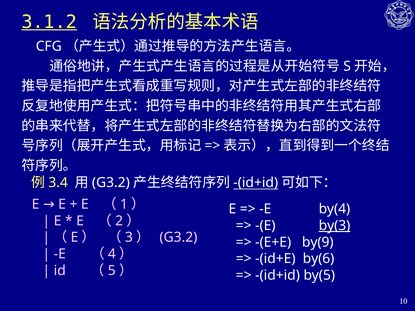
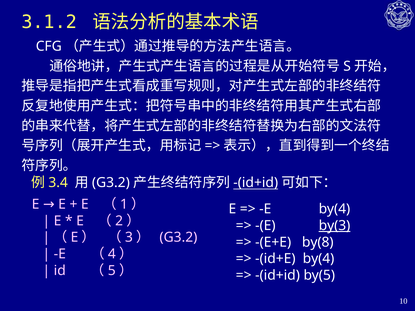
3.1.2 underline: present -> none
by(9: by(9 -> by(8
-(id+E by(6: by(6 -> by(4
